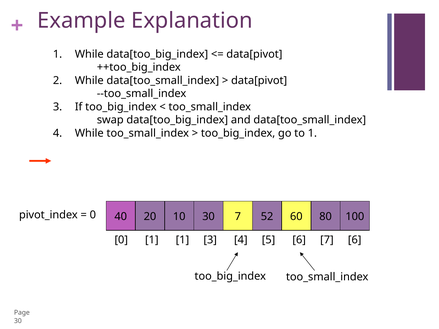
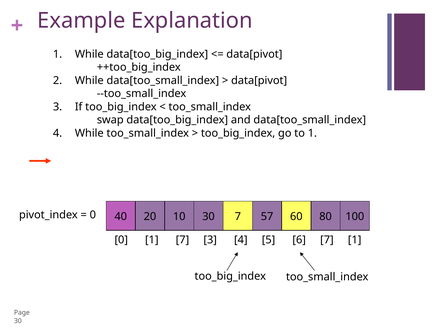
52: 52 -> 57
1 1: 1 -> 7
7 6: 6 -> 1
